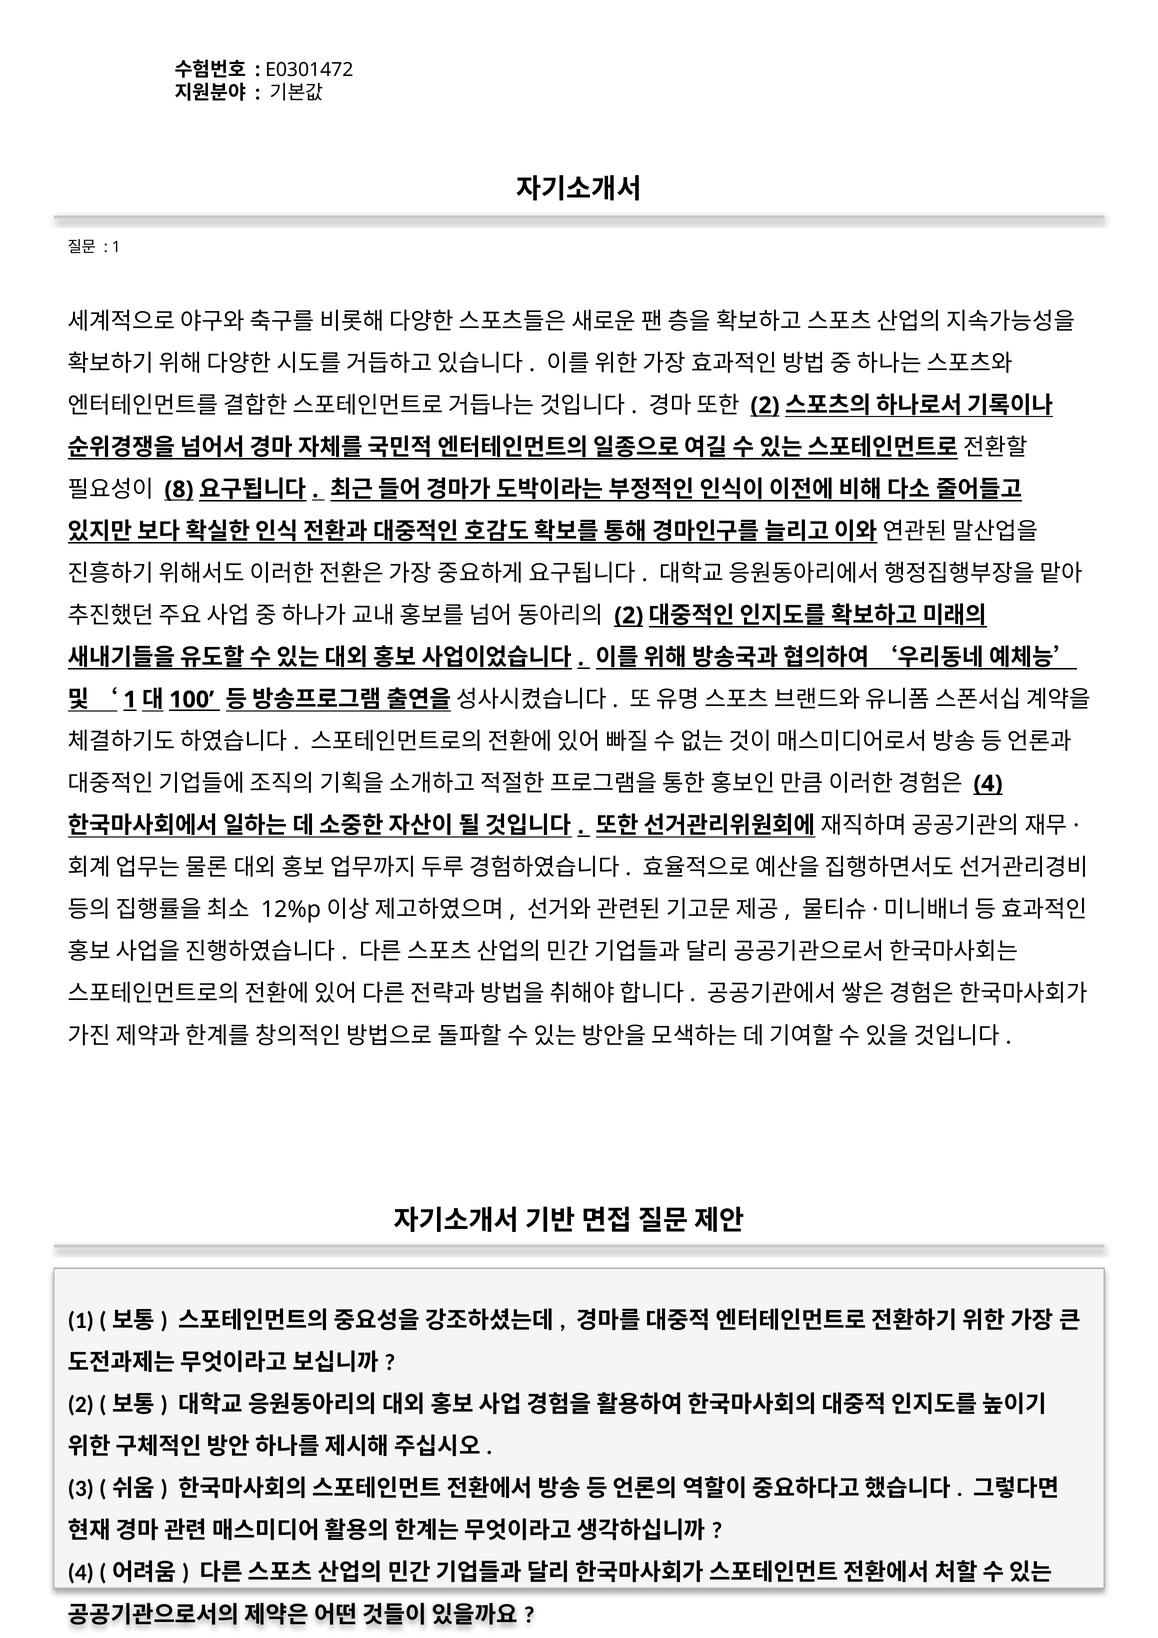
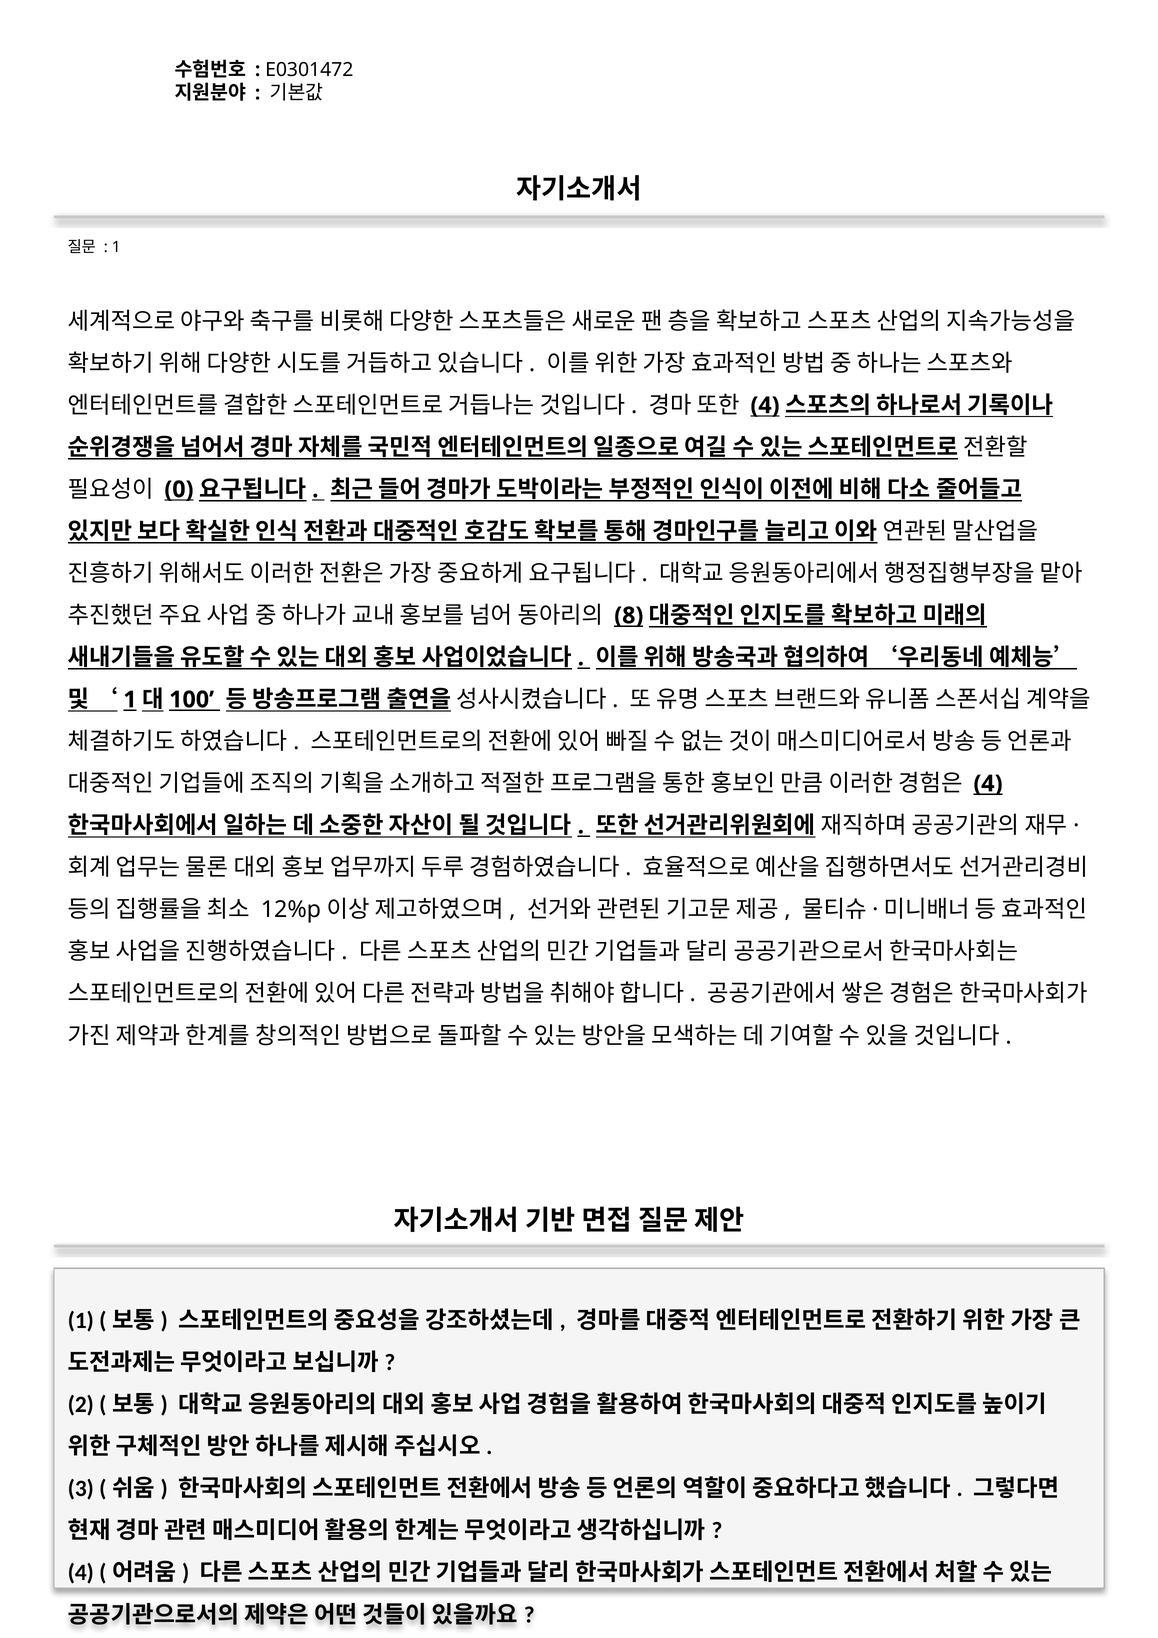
2 at (765, 405): 2 -> 4
8: 8 -> 0
2 at (629, 615): 2 -> 8
